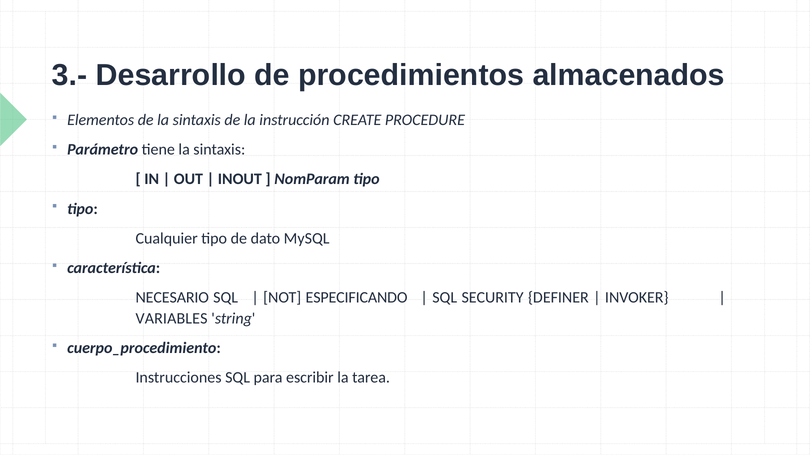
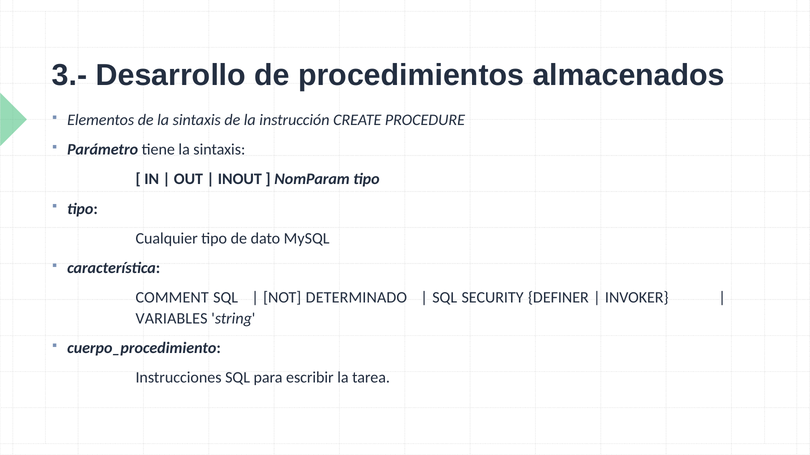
NECESARIO: NECESARIO -> COMMENT
ESPECIFICANDO: ESPECIFICANDO -> DETERMINADO
